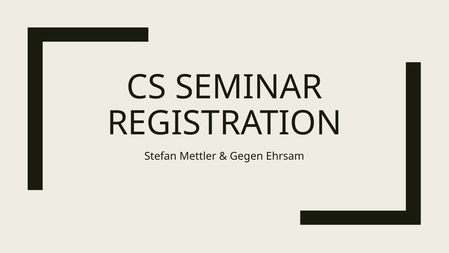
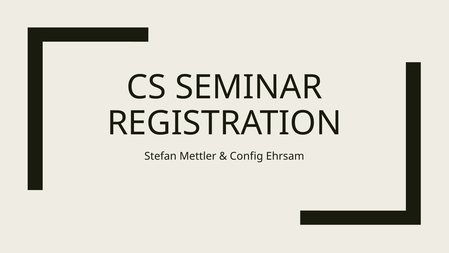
Gegen: Gegen -> Config
